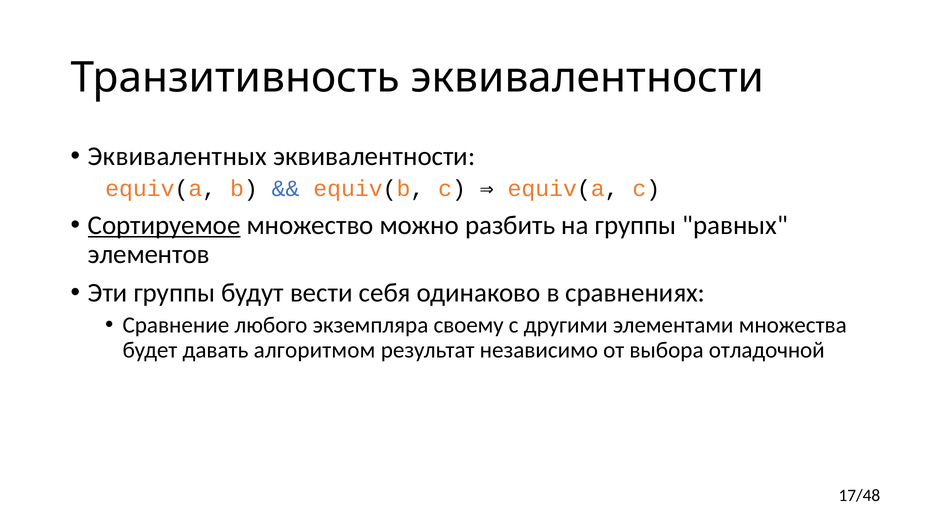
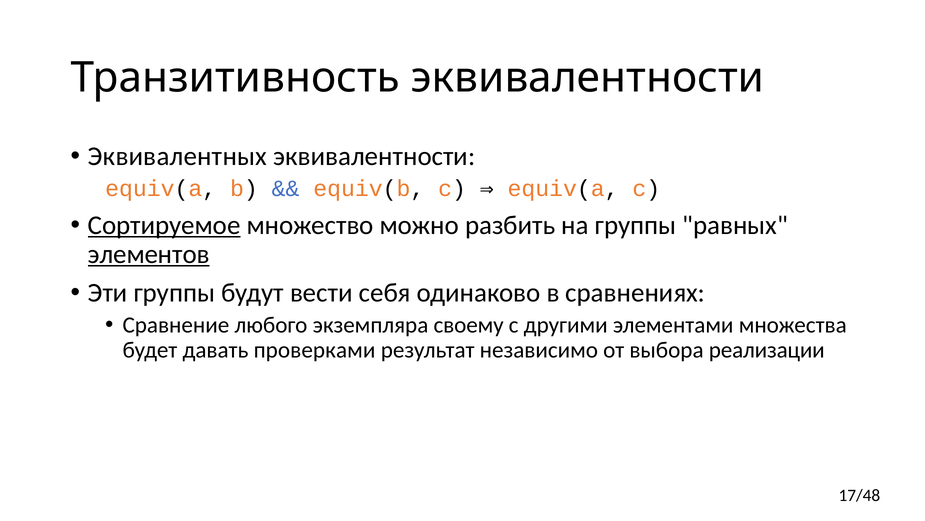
элементов underline: none -> present
алгоритмом: алгоритмом -> проверками
отладочной: отладочной -> реализации
